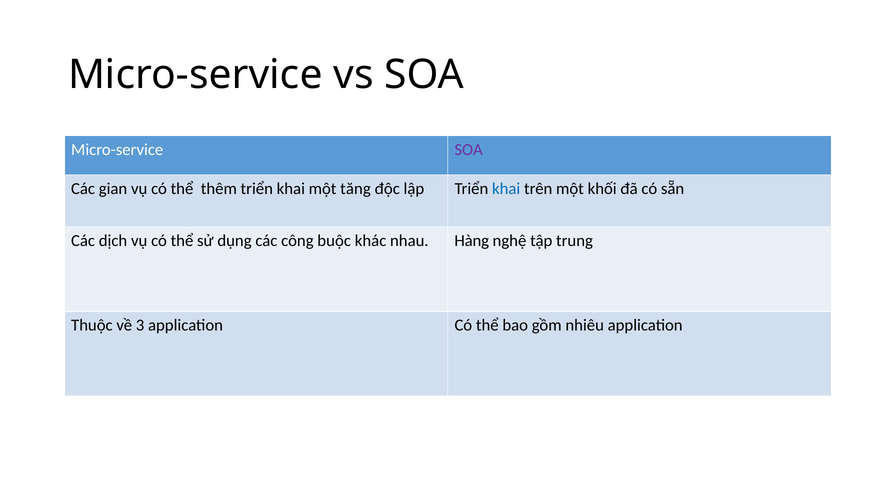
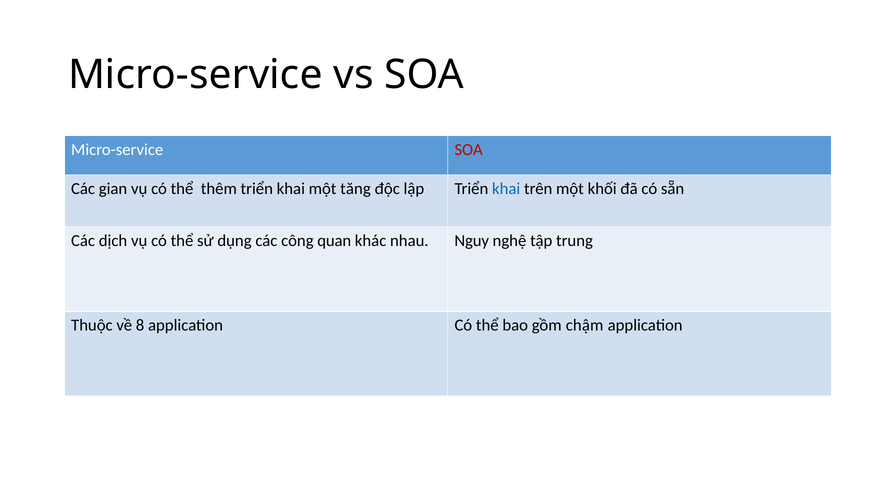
SOA at (469, 149) colour: purple -> red
buộc: buộc -> quan
Hàng: Hàng -> Nguy
3: 3 -> 8
nhiêu: nhiêu -> chậm
